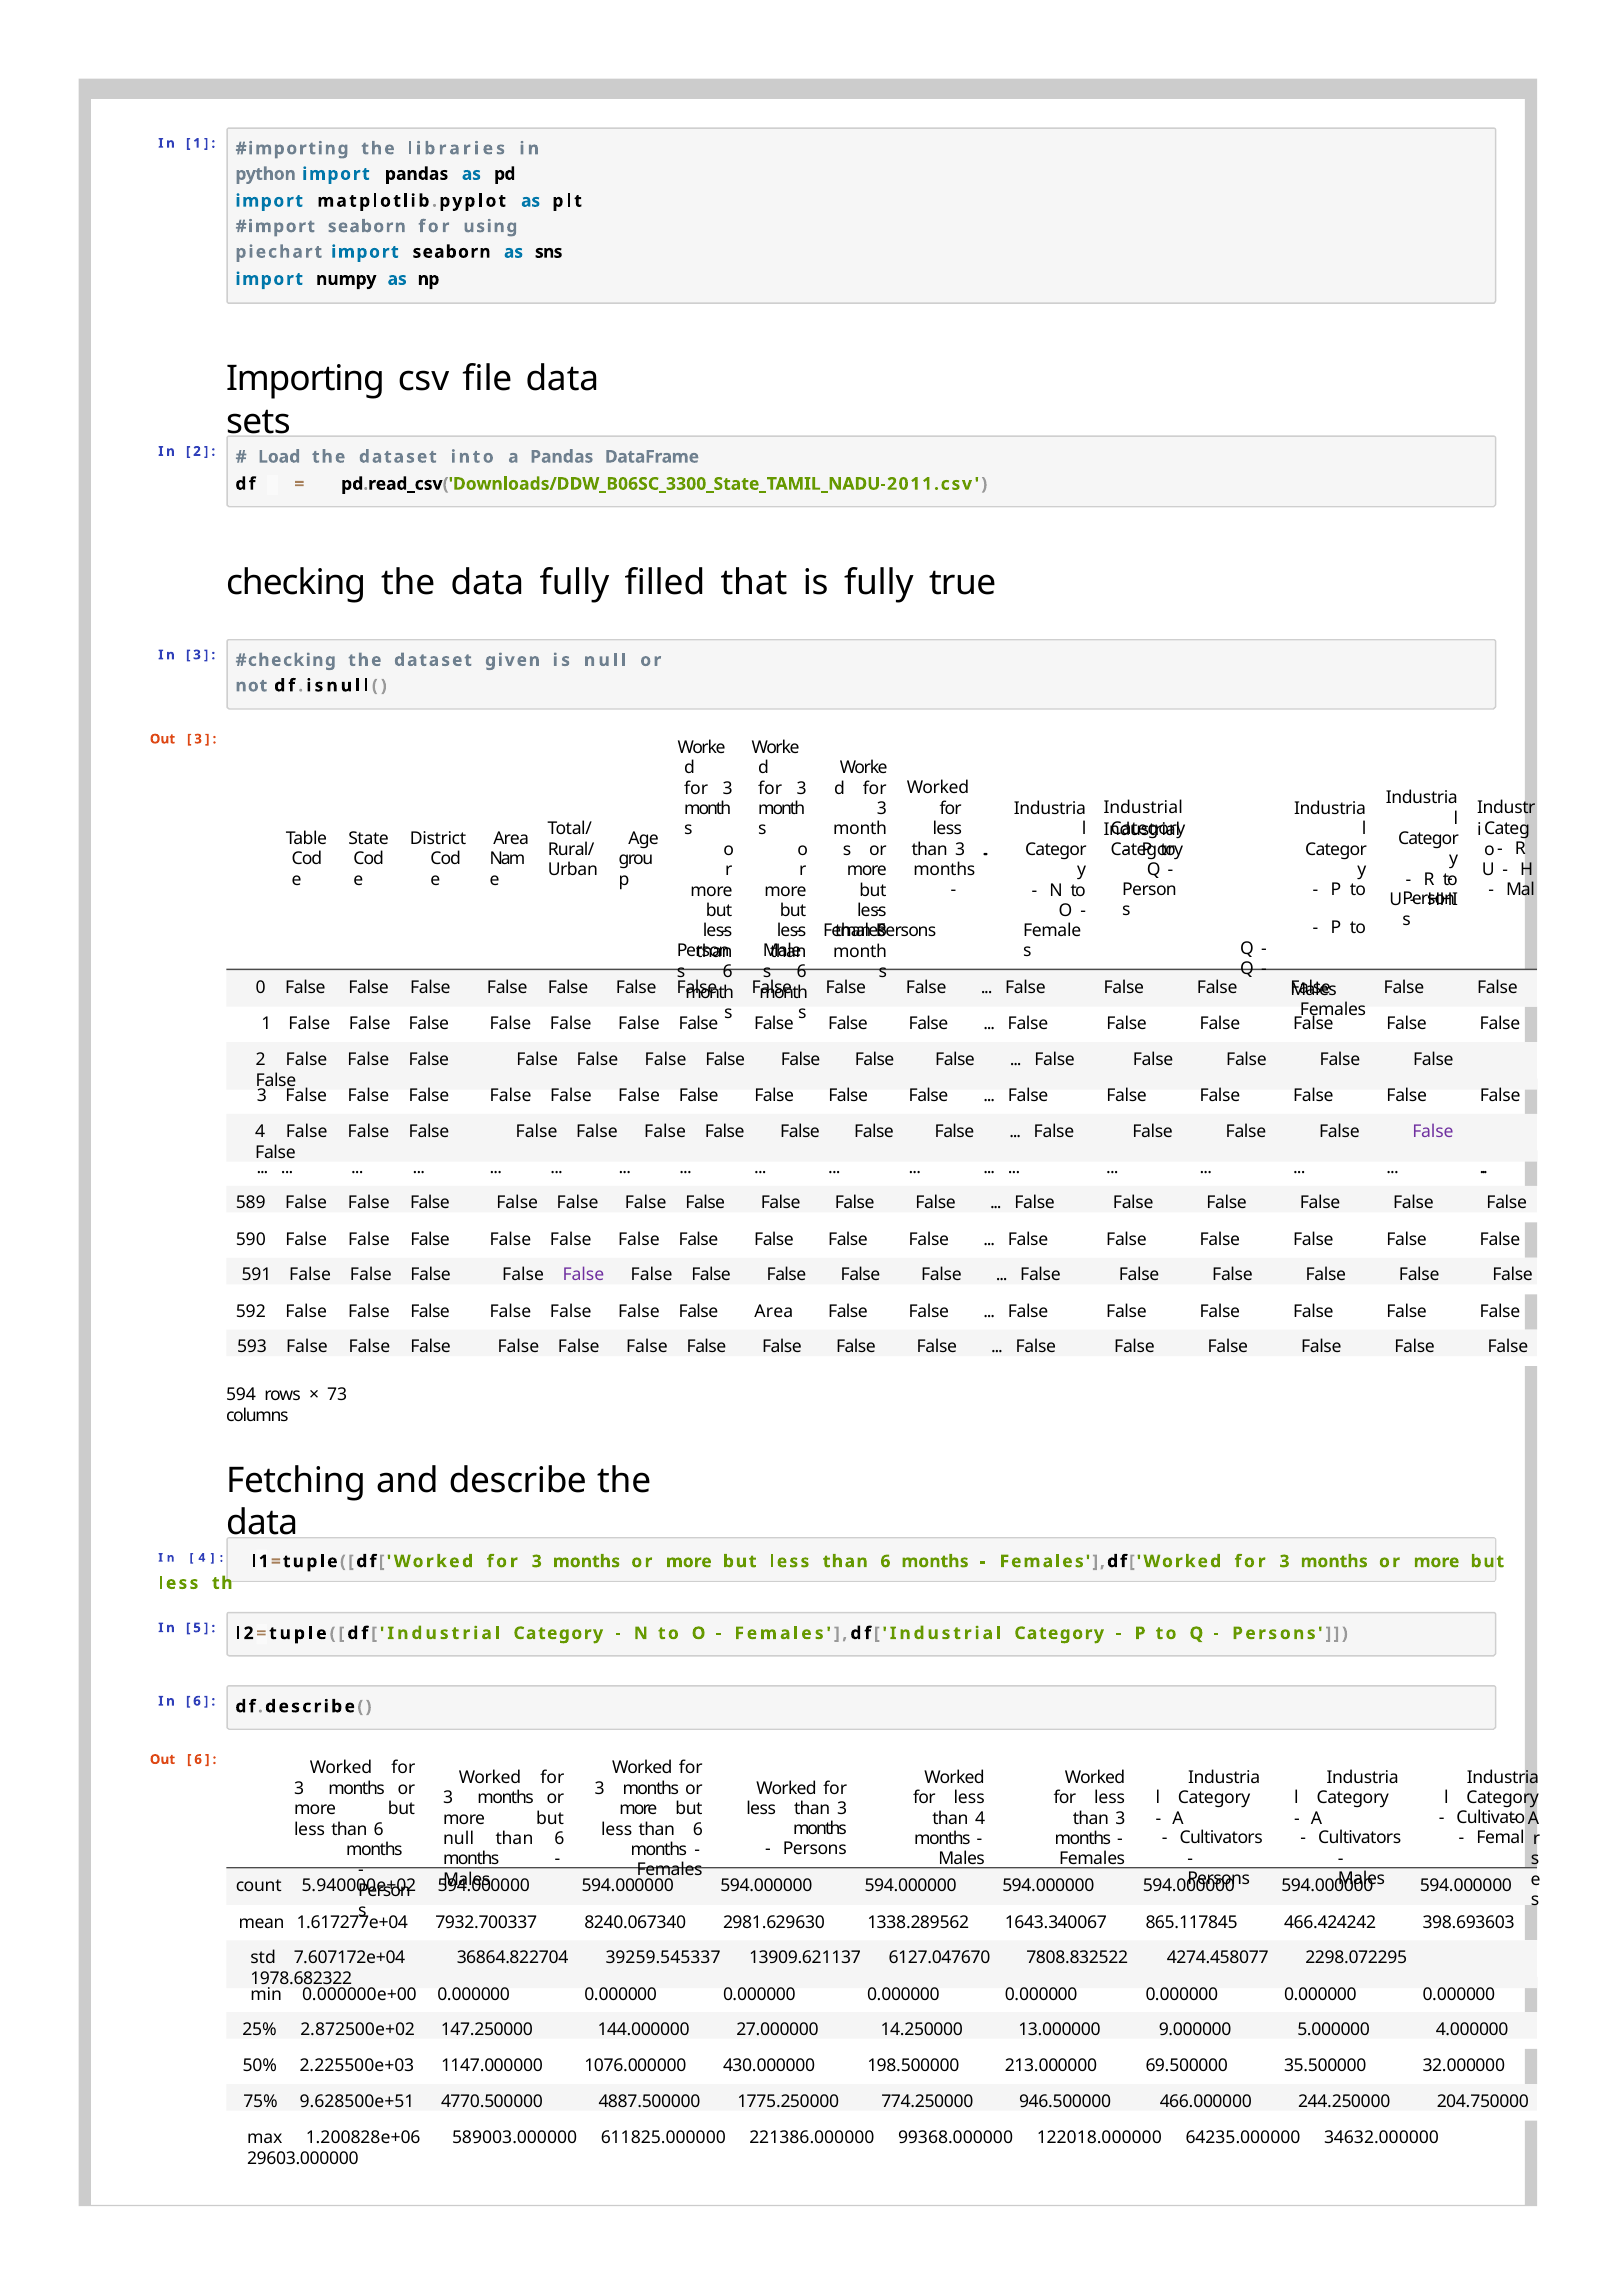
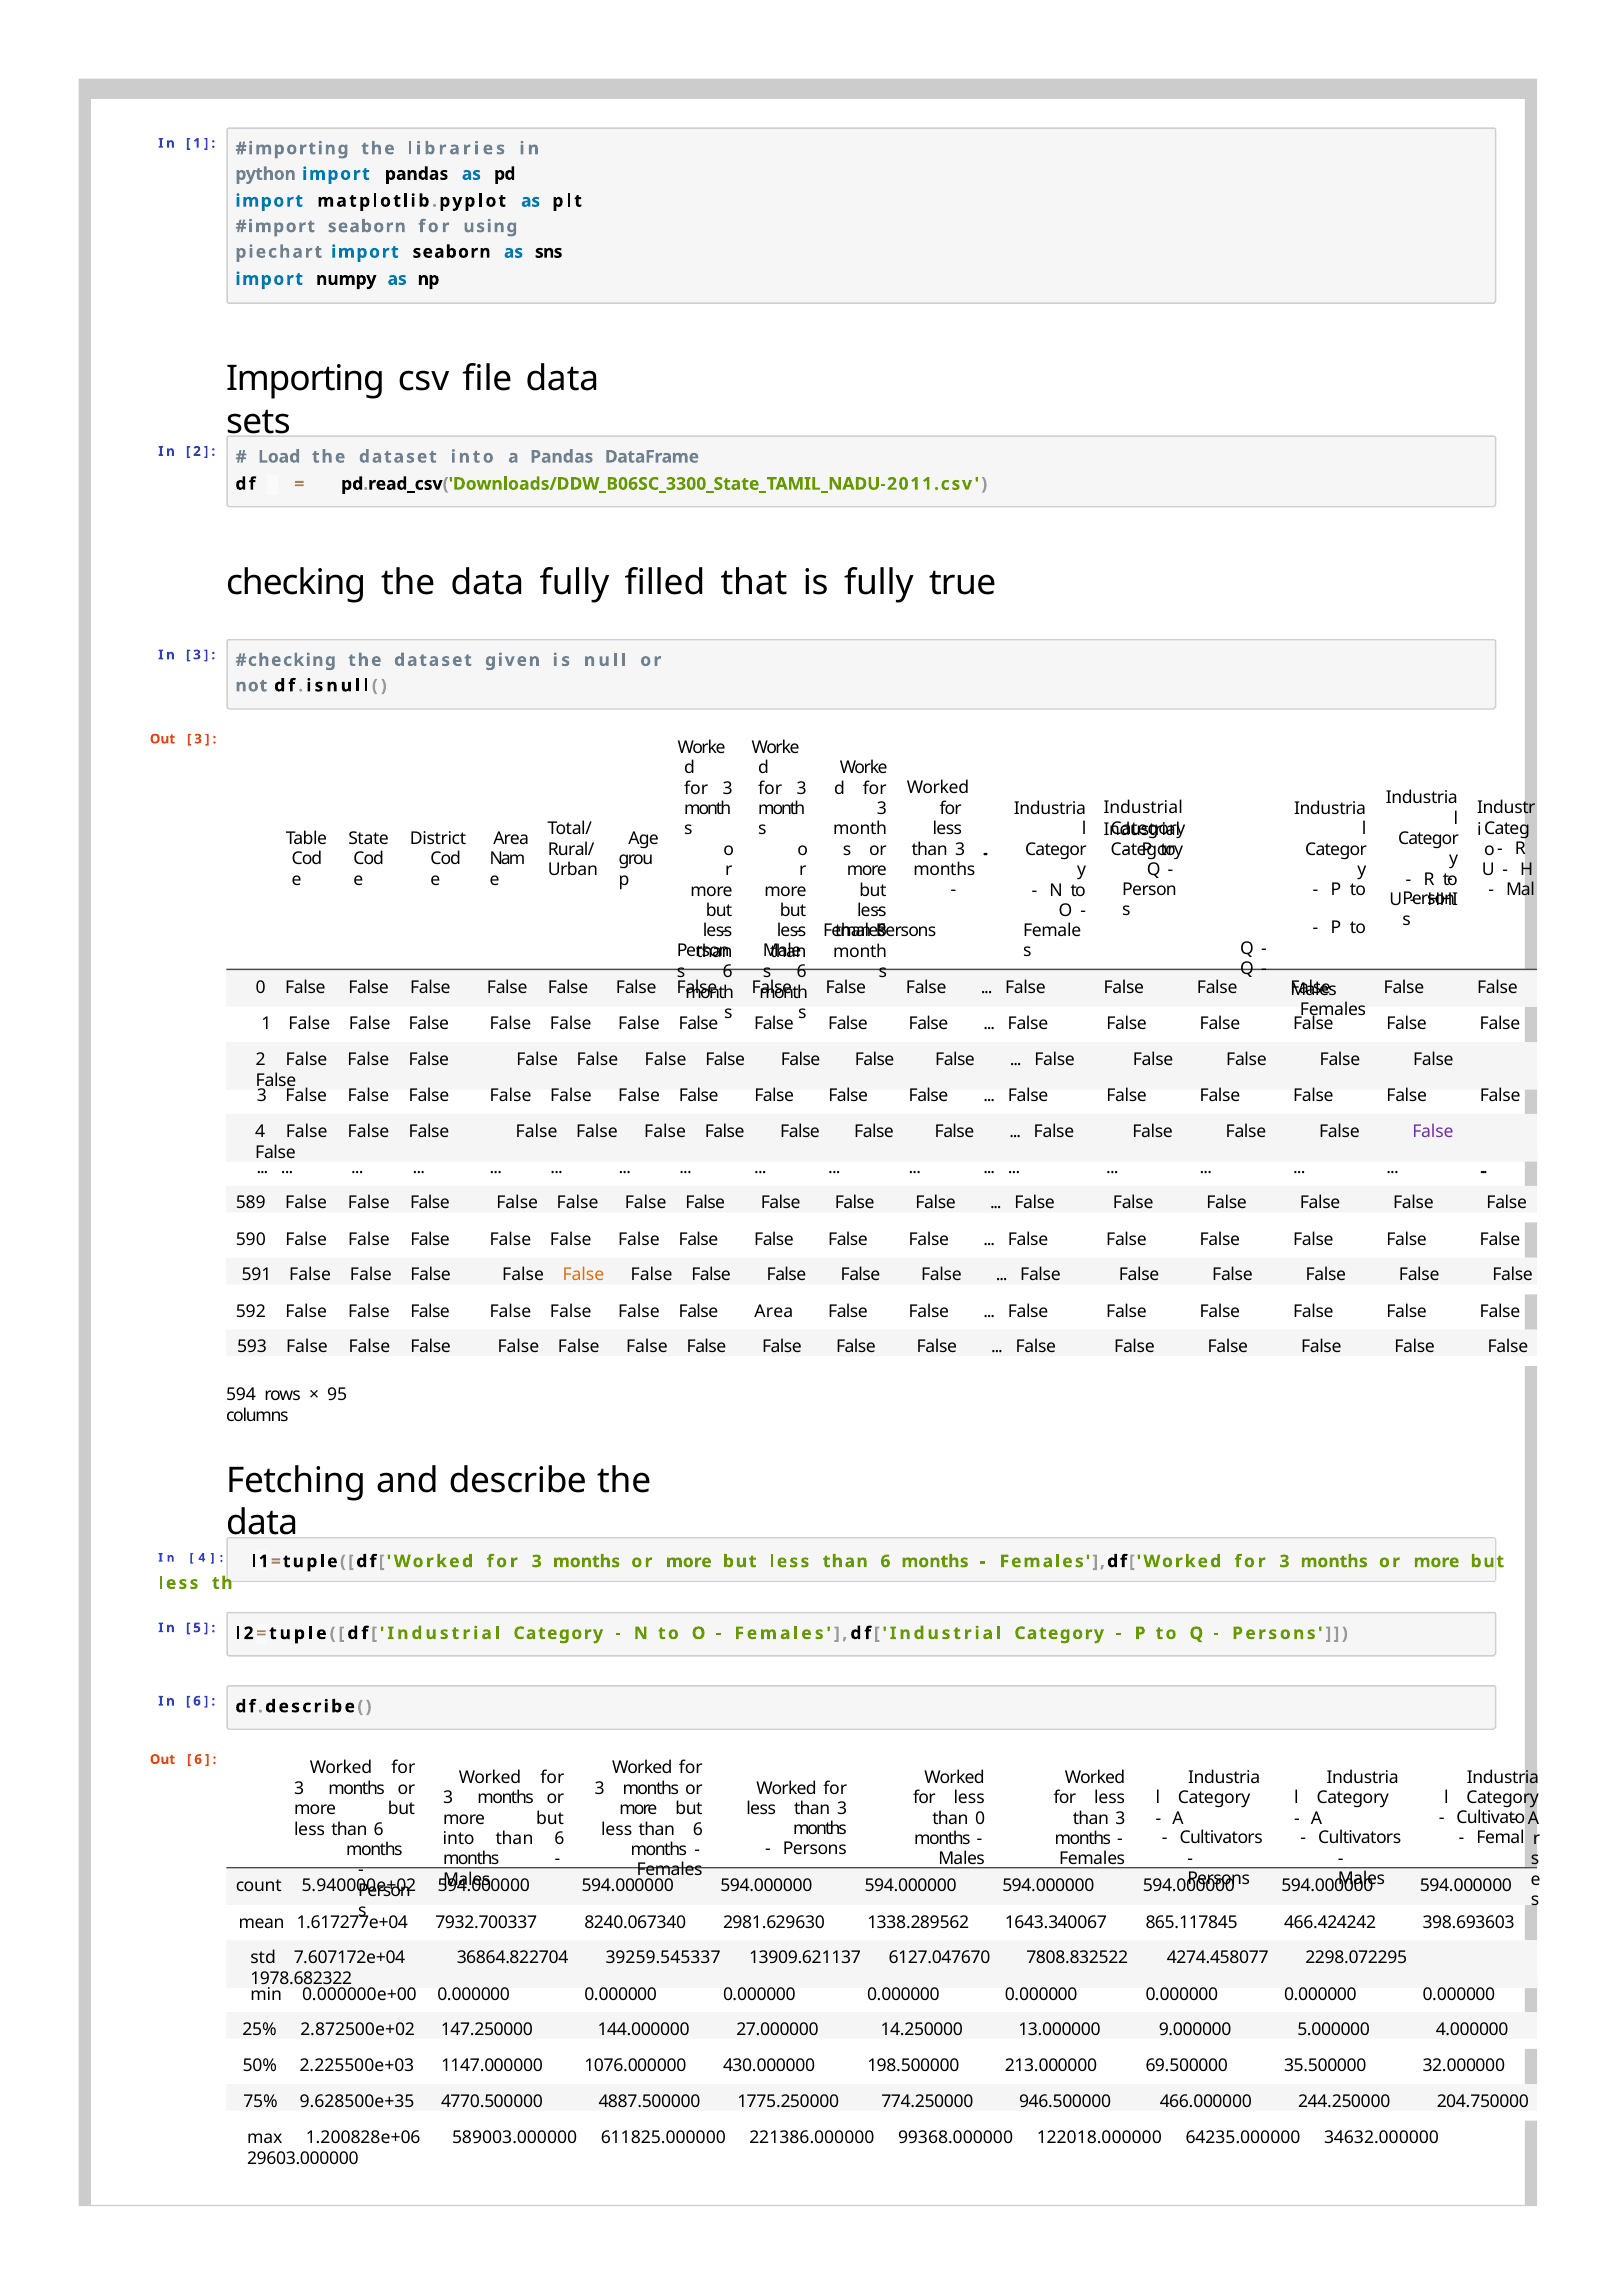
False at (583, 1275) colour: purple -> orange
73: 73 -> 95
than 4: 4 -> 0
null at (459, 1838): null -> into
9.628500e+51: 9.628500e+51 -> 9.628500e+35
